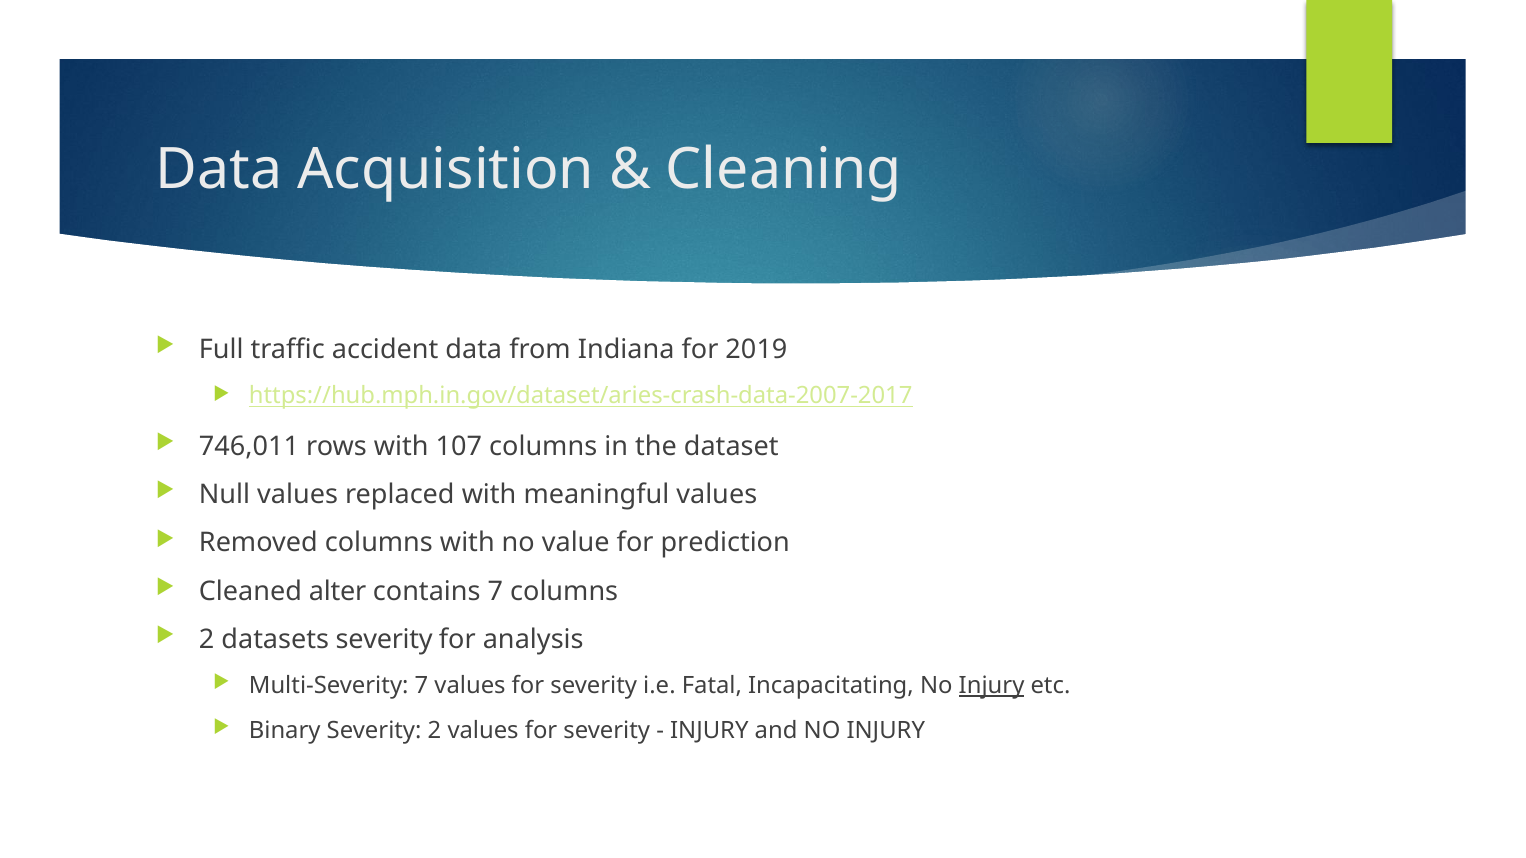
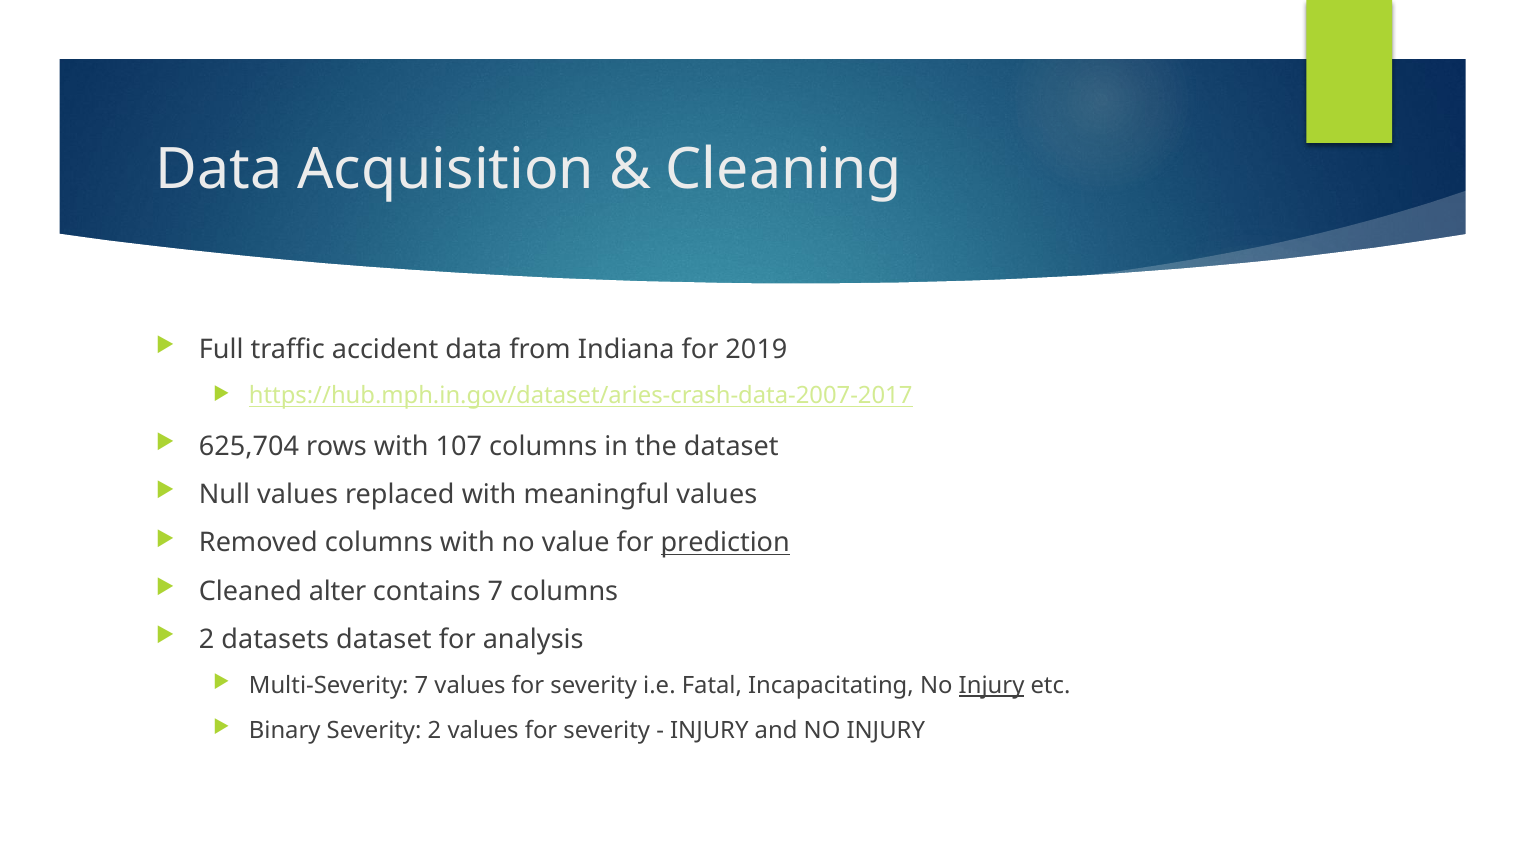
746,011: 746,011 -> 625,704
prediction underline: none -> present
datasets severity: severity -> dataset
